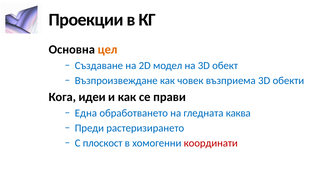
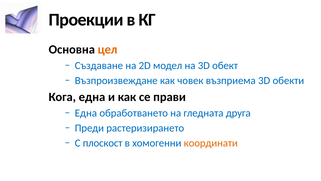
Кога идеи: идеи -> една
каква: каква -> друга
координати colour: red -> orange
